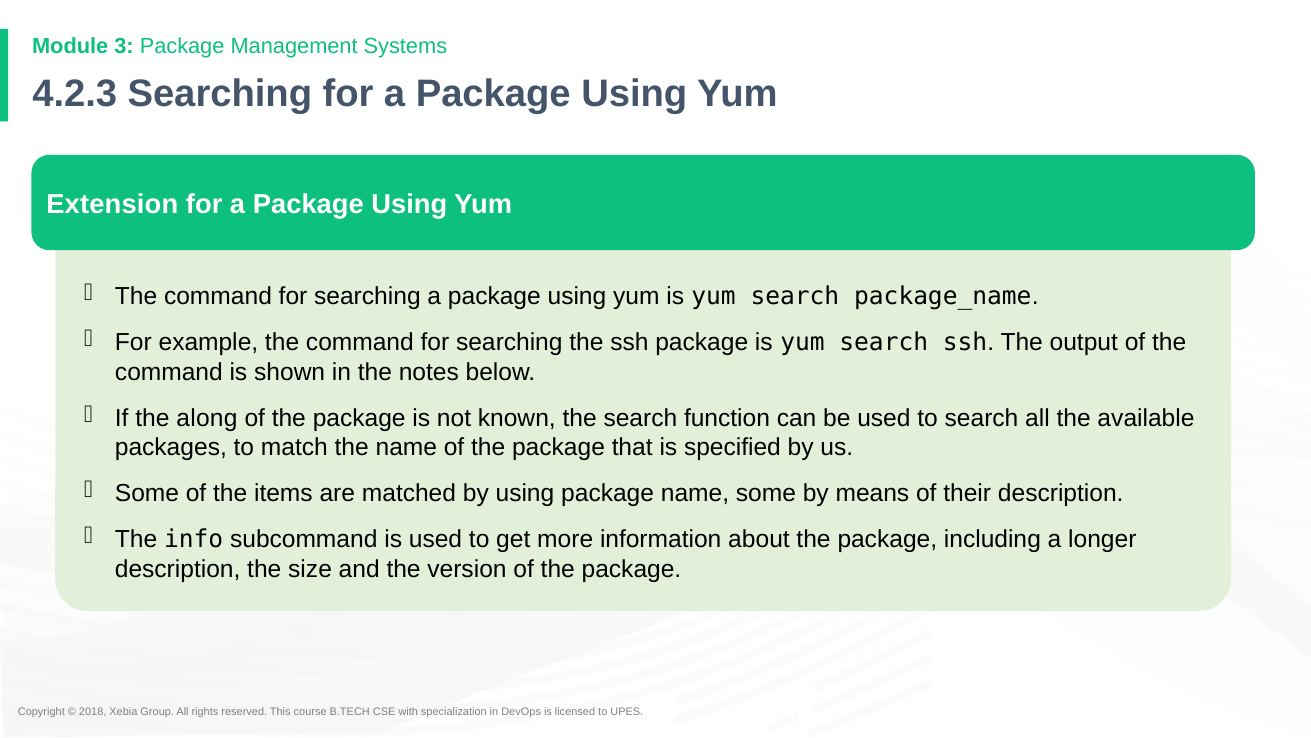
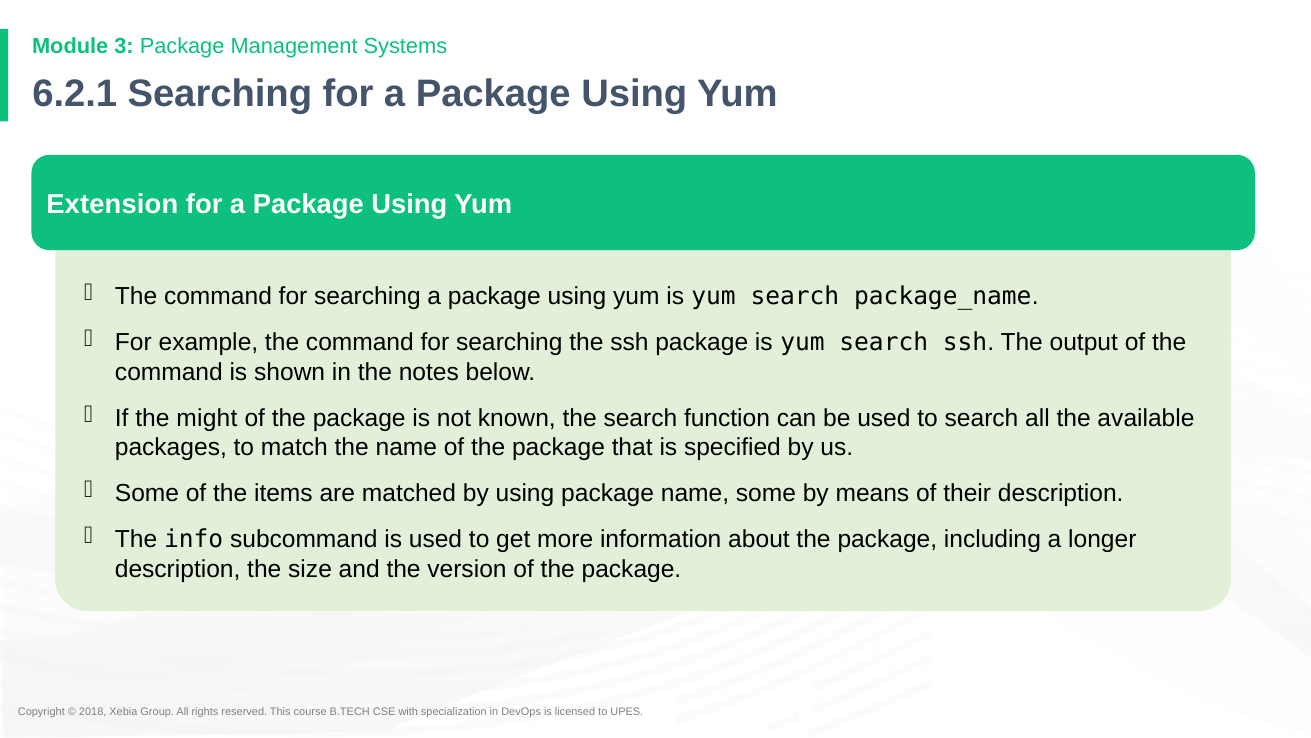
4.2.3: 4.2.3 -> 6.2.1
along: along -> might
